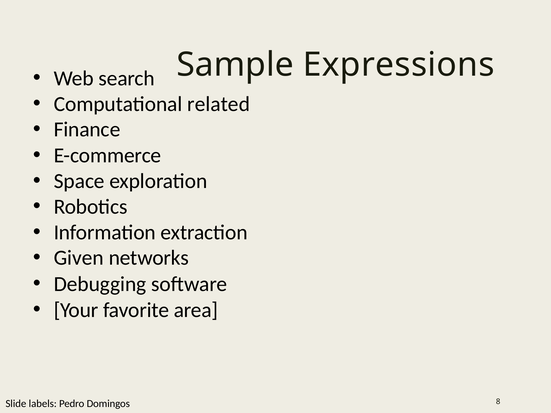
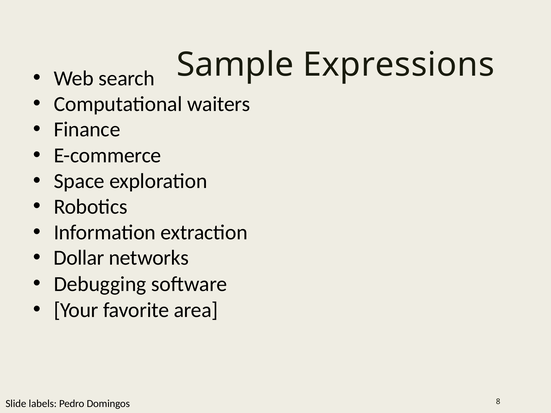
related: related -> waiters
Given: Given -> Dollar
